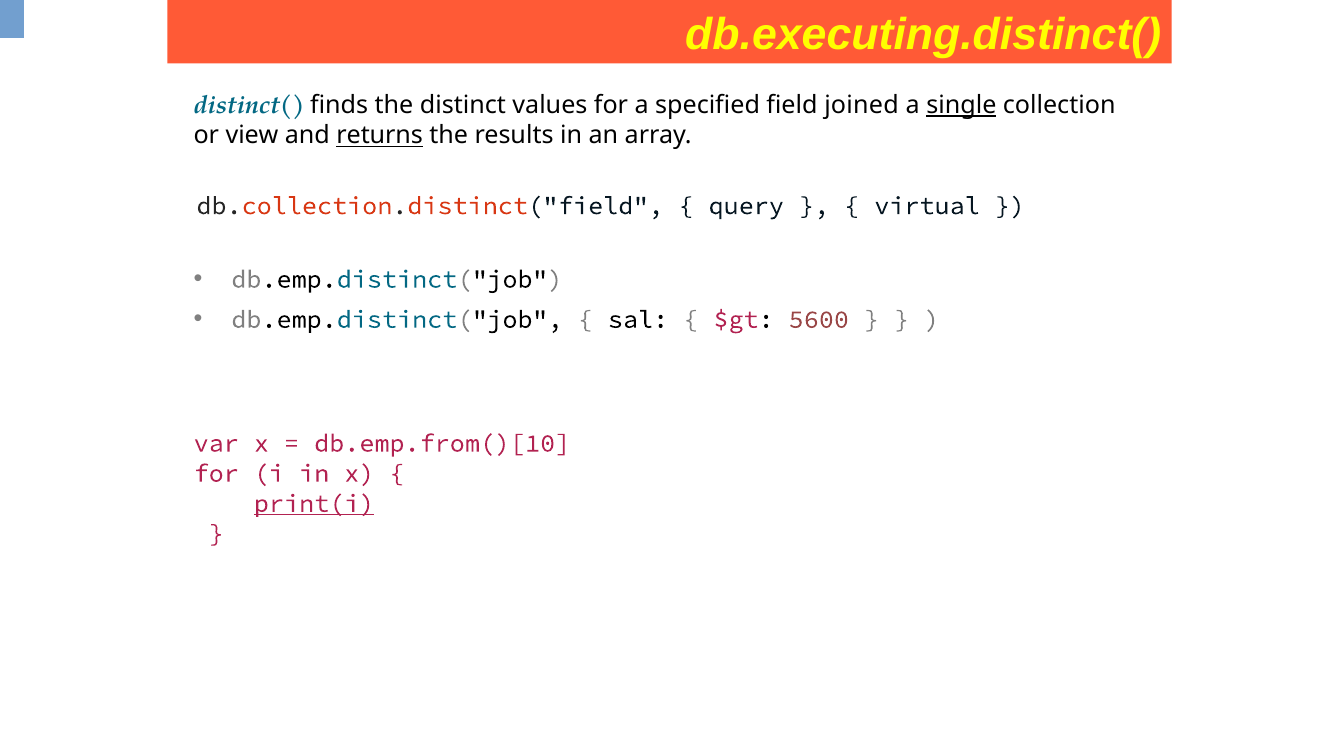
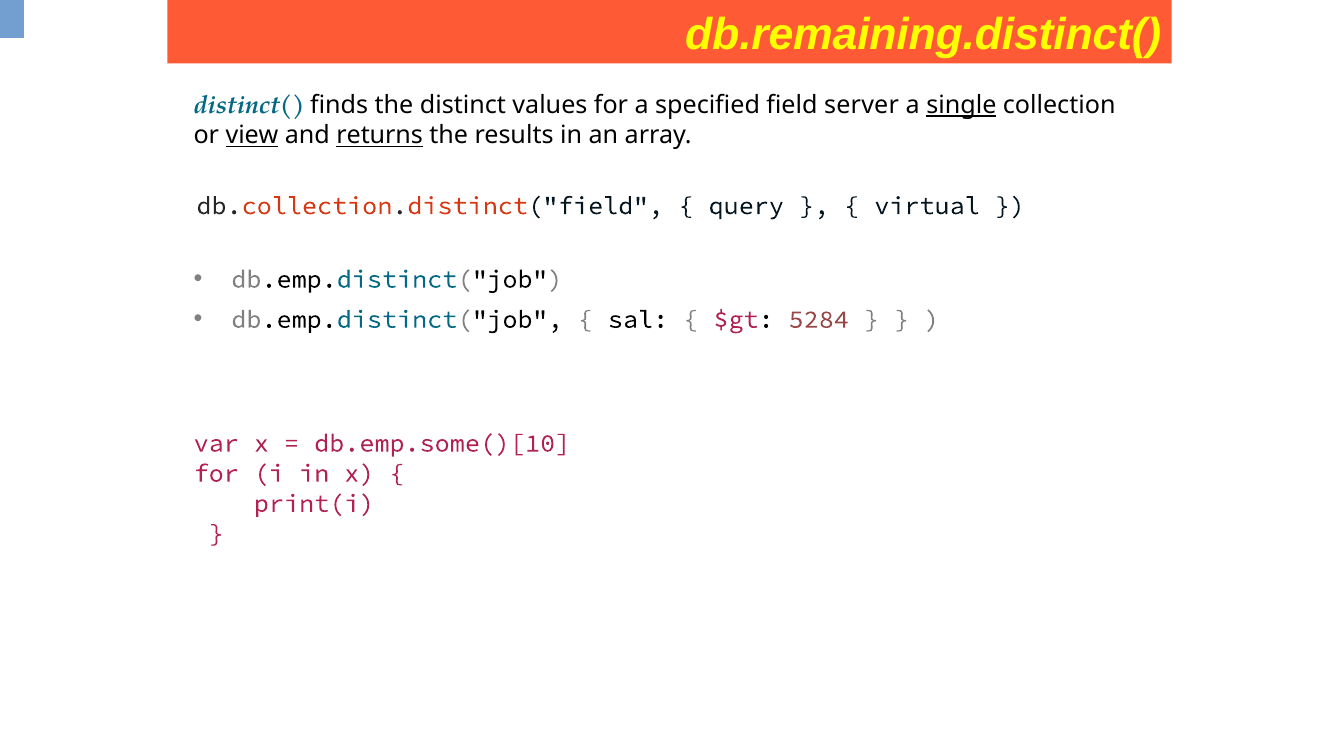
db.executing.distinct(: db.executing.distinct( -> db.remaining.distinct(
joined: joined -> server
view underline: none -> present
5600: 5600 -> 5284
db.emp.from()[10: db.emp.from()[10 -> db.emp.some()[10
print(i underline: present -> none
